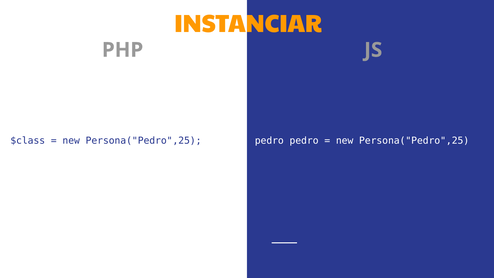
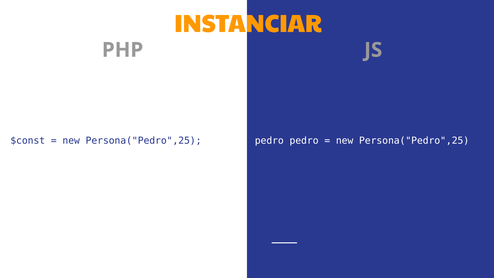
$class: $class -> $const
